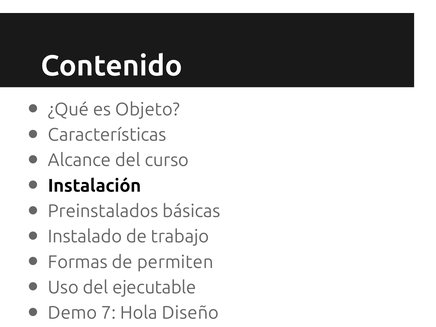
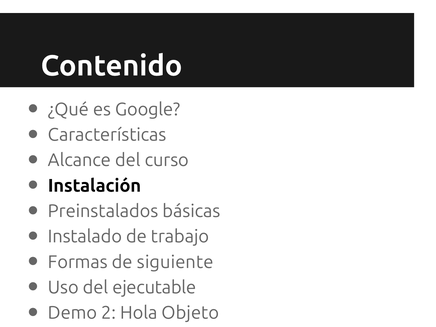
Objeto: Objeto -> Google
permiten: permiten -> siguiente
7: 7 -> 2
Diseño: Diseño -> Objeto
